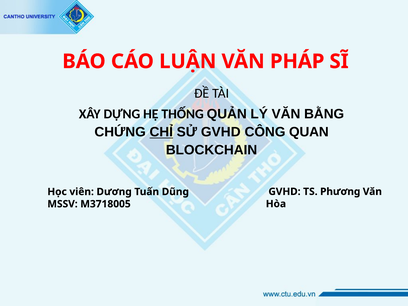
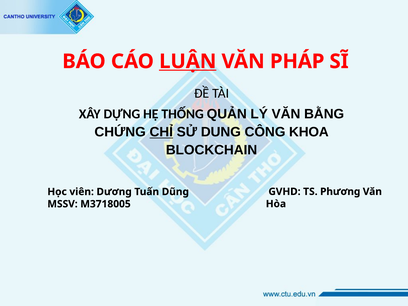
LUẬN underline: none -> present
SỬ GVHD: GVHD -> DUNG
QUAN: QUAN -> KHOA
